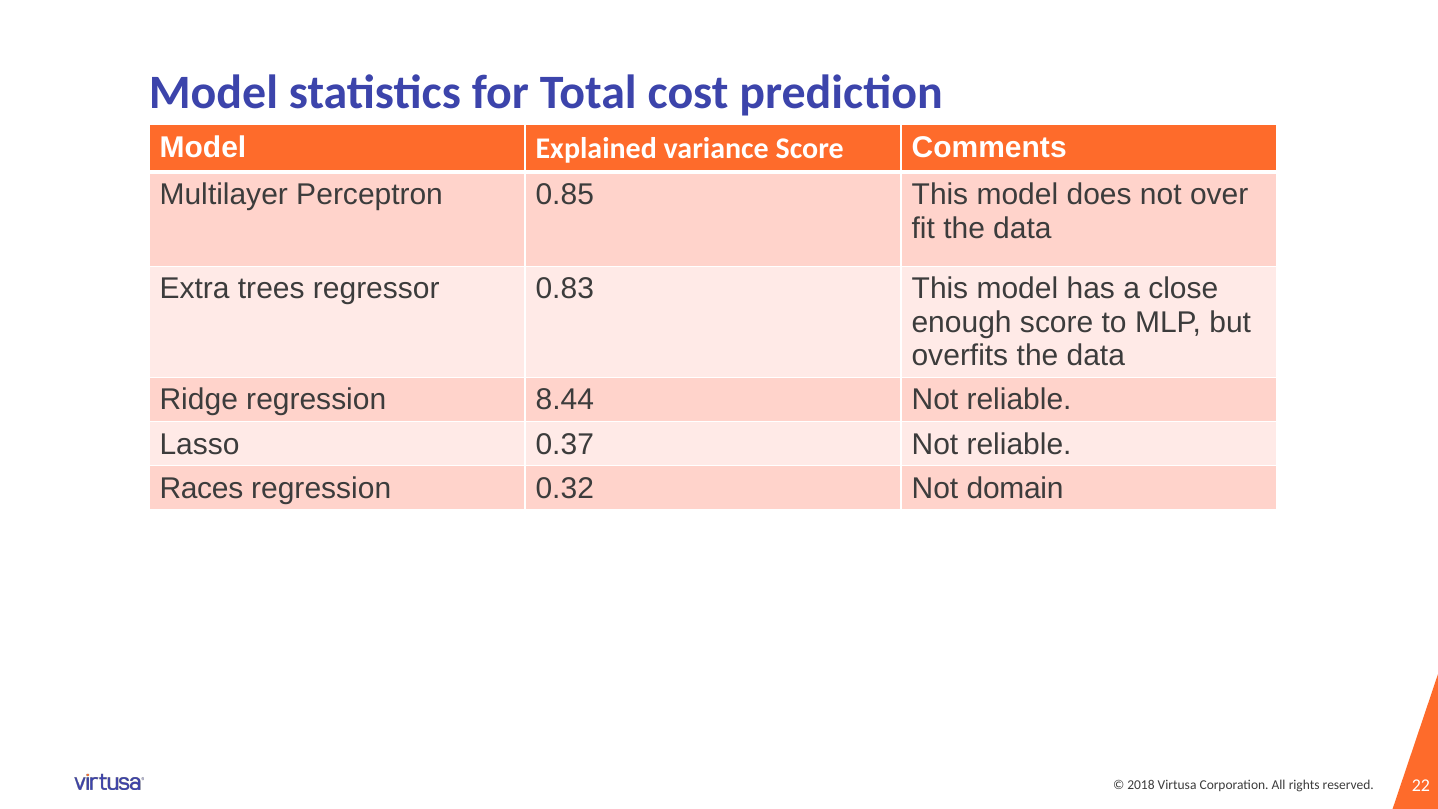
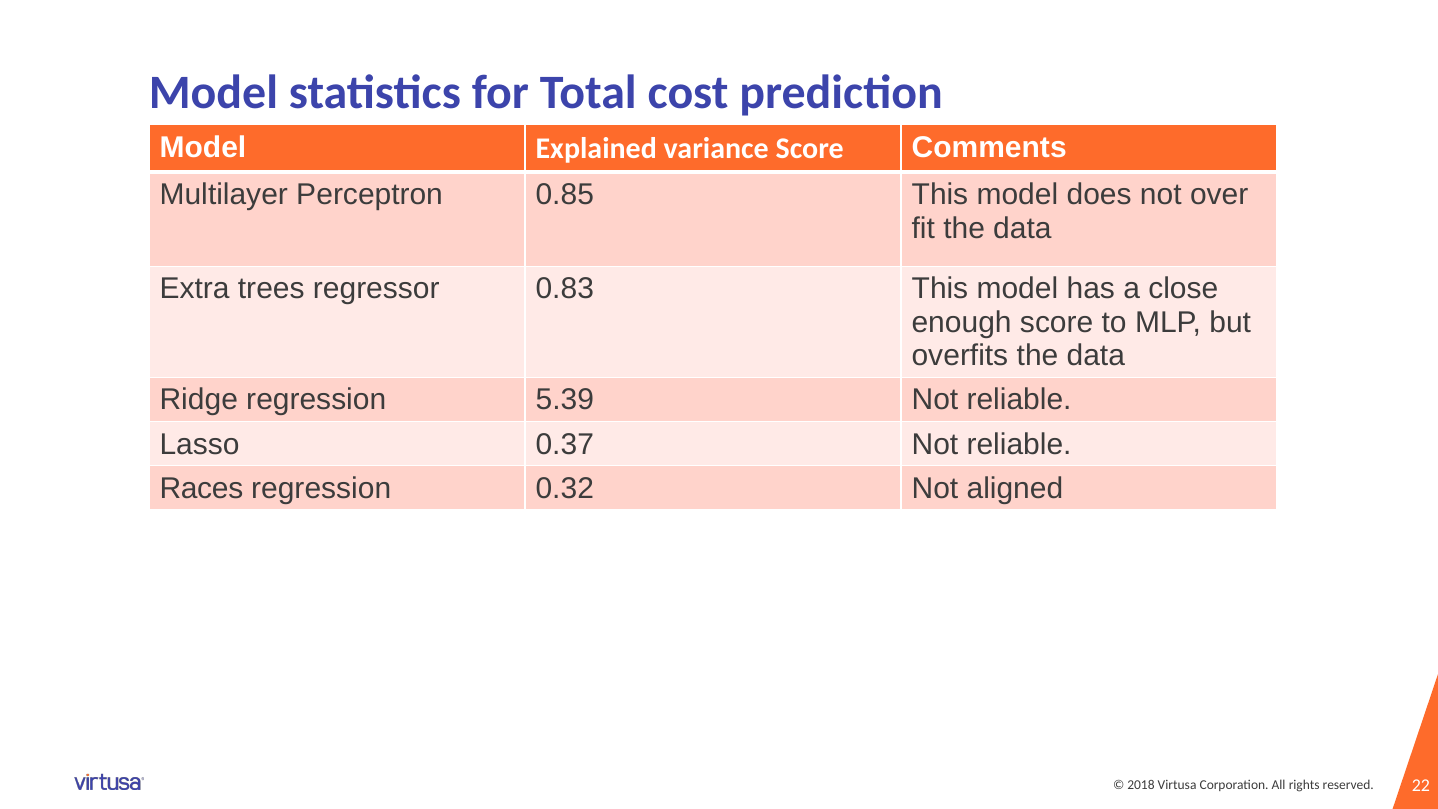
8.44: 8.44 -> 5.39
domain: domain -> aligned
